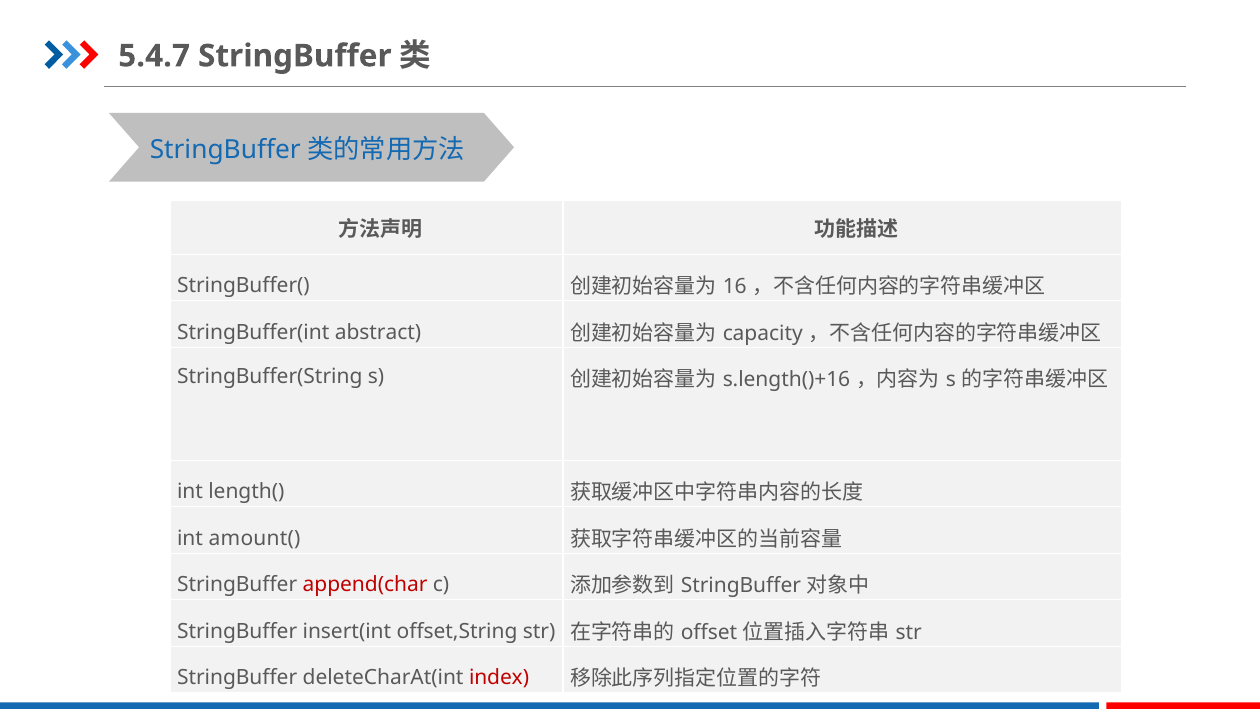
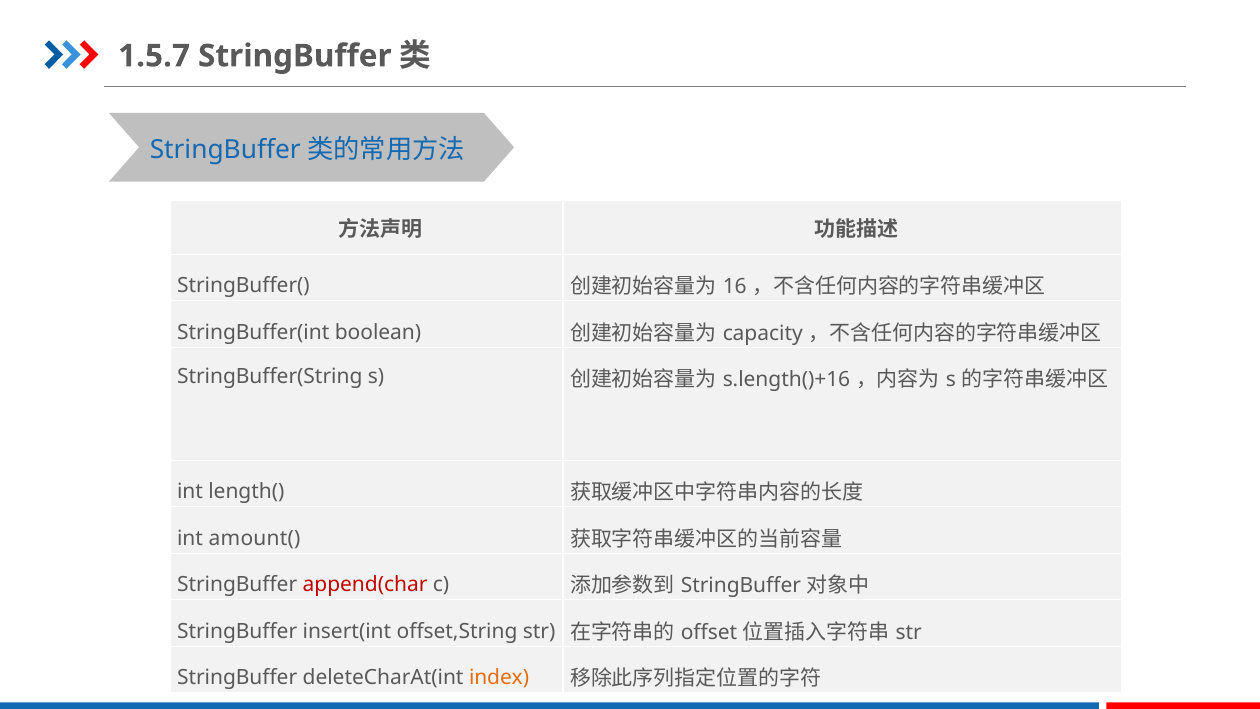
5.4.7: 5.4.7 -> 1.5.7
abstract: abstract -> boolean
index colour: red -> orange
